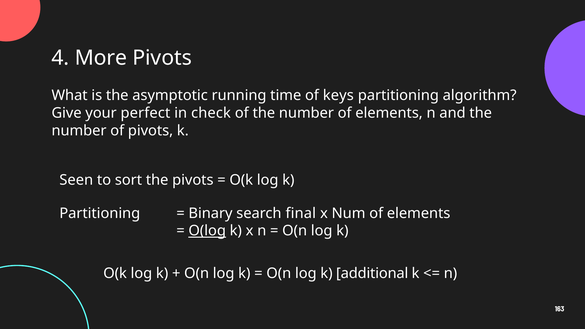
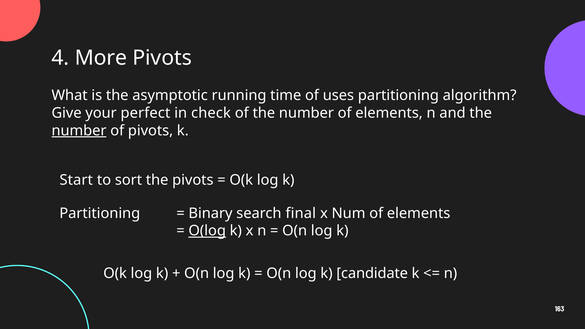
keys: keys -> uses
number at (79, 131) underline: none -> present
Seen: Seen -> Start
additional: additional -> candidate
